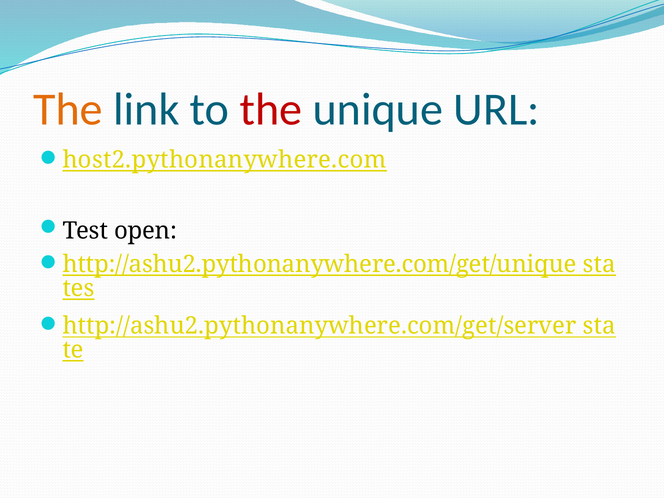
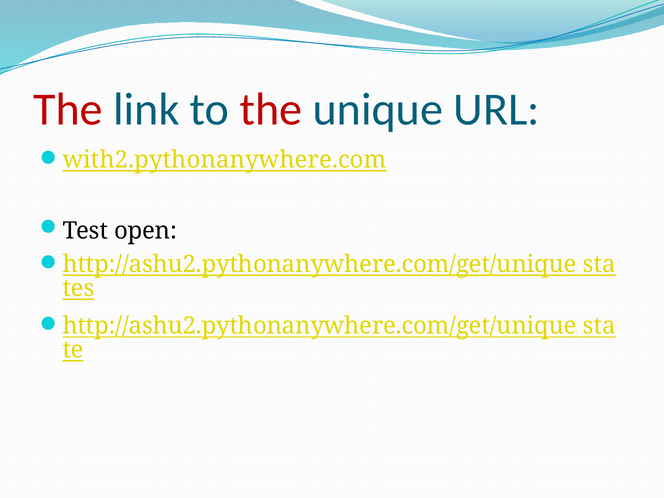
The at (68, 110) colour: orange -> red
host2.pythonanywhere.com: host2.pythonanywhere.com -> with2.pythonanywhere.com
http://ashu2.pythonanywhere.com/get/server at (320, 326): http://ashu2.pythonanywhere.com/get/server -> http://ashu2.pythonanywhere.com/get/unique
